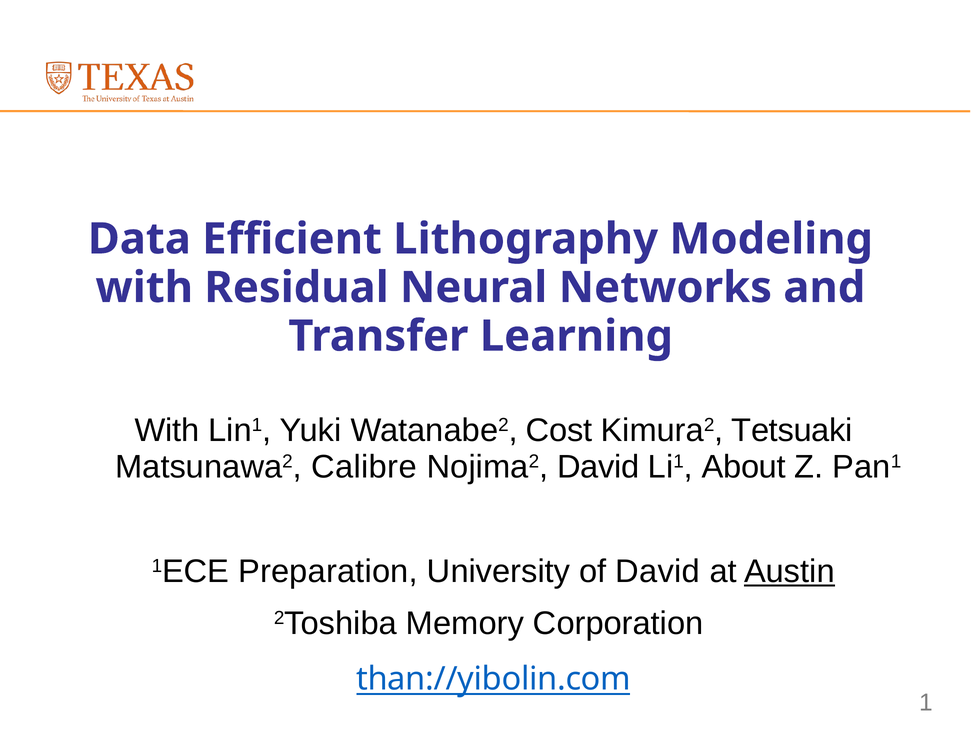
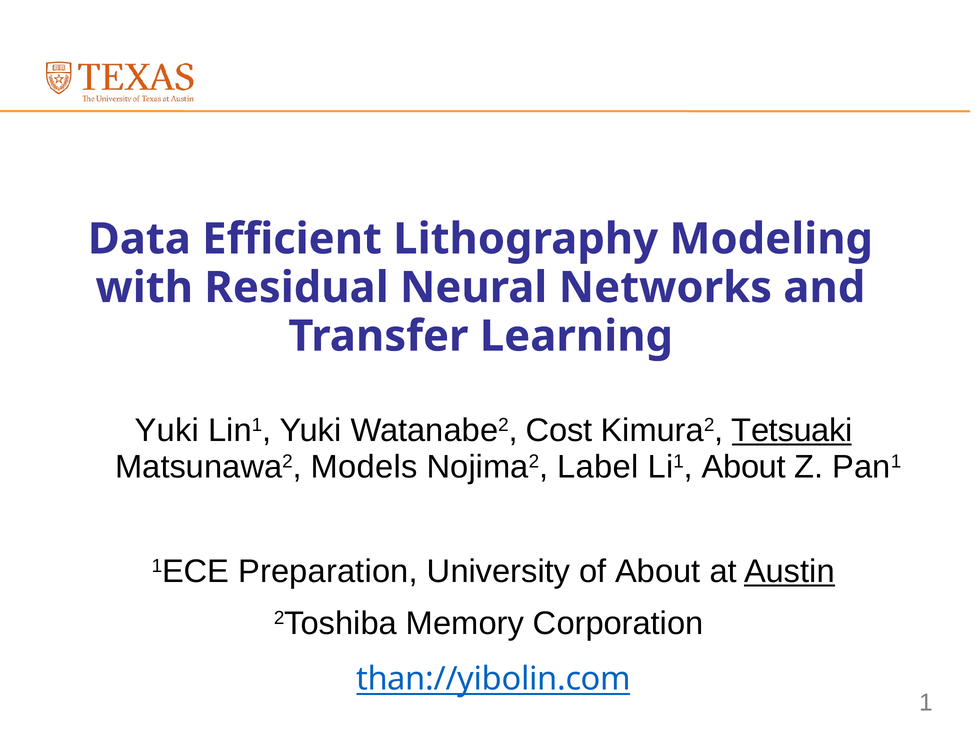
With at (167, 430): With -> Yuki
Tetsuaki underline: none -> present
Calibre: Calibre -> Models
Nojima2 David: David -> Label
of David: David -> About
